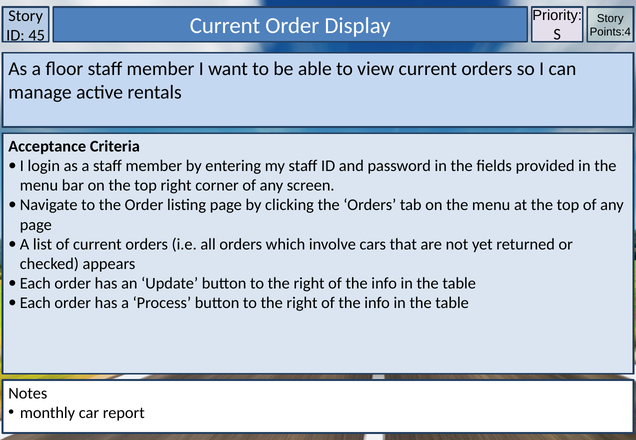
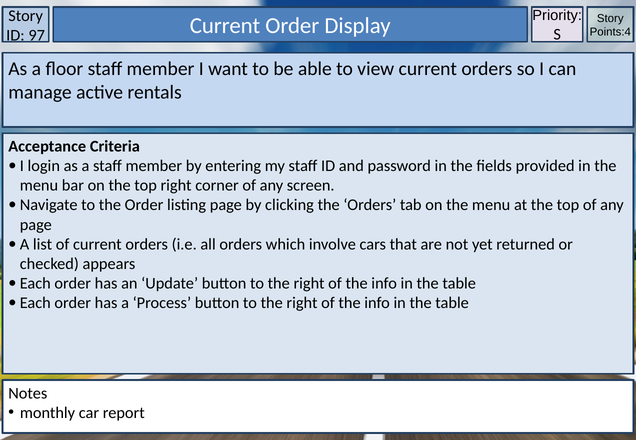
45: 45 -> 97
